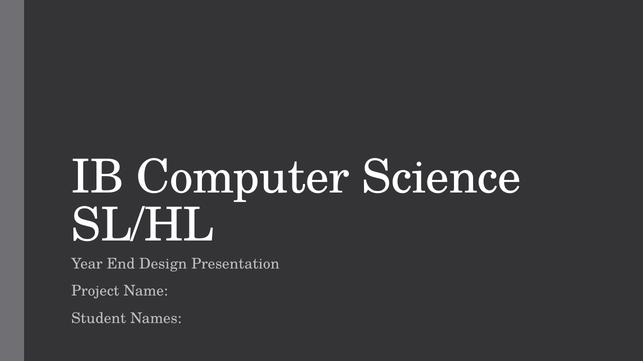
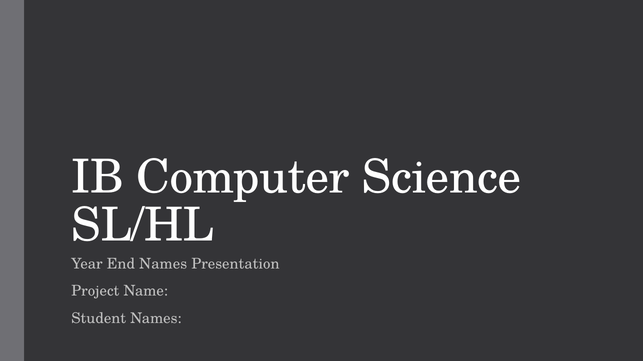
End Design: Design -> Names
